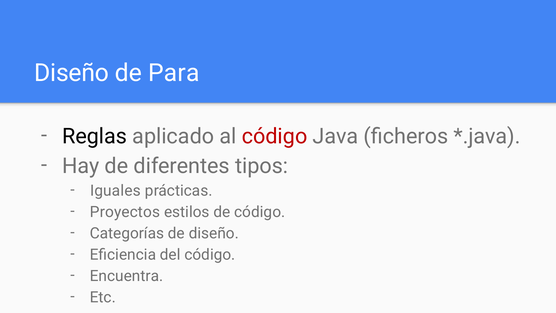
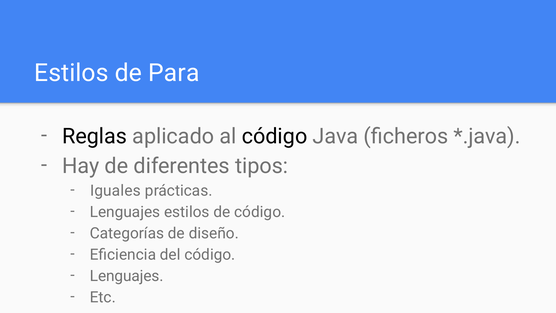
Diseño at (72, 73): Diseño -> Estilos
código at (275, 136) colour: red -> black
Proyectos at (125, 212): Proyectos -> Lenguajes
Encuentra at (127, 276): Encuentra -> Lenguajes
